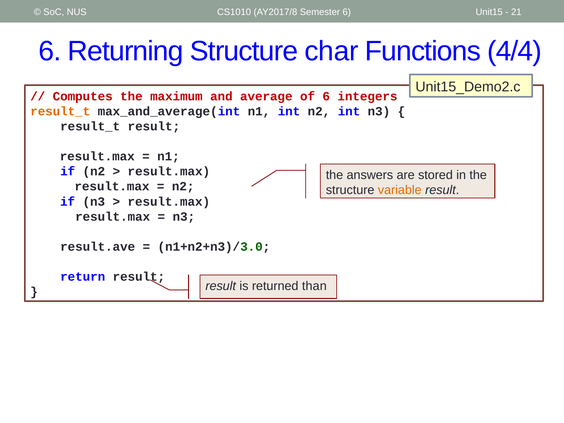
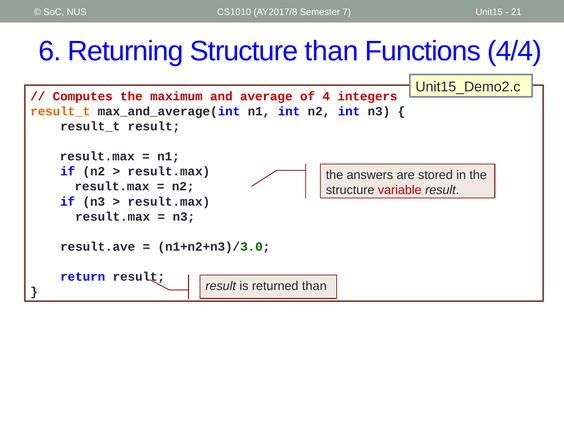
Semester 6: 6 -> 7
Structure char: char -> than
of 6: 6 -> 4
variable colour: orange -> red
